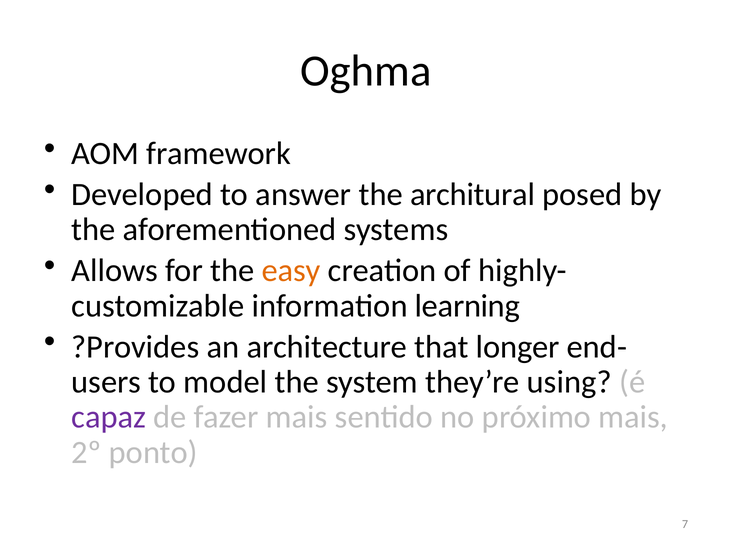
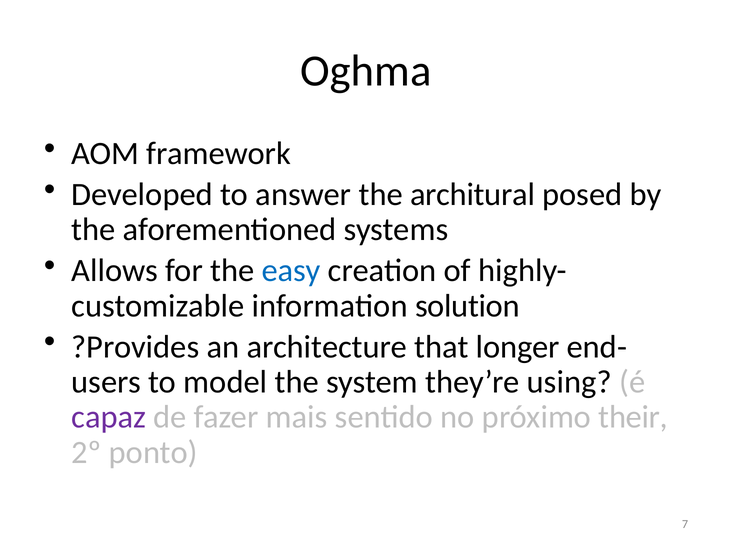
easy colour: orange -> blue
learning: learning -> solution
próximo mais: mais -> their
